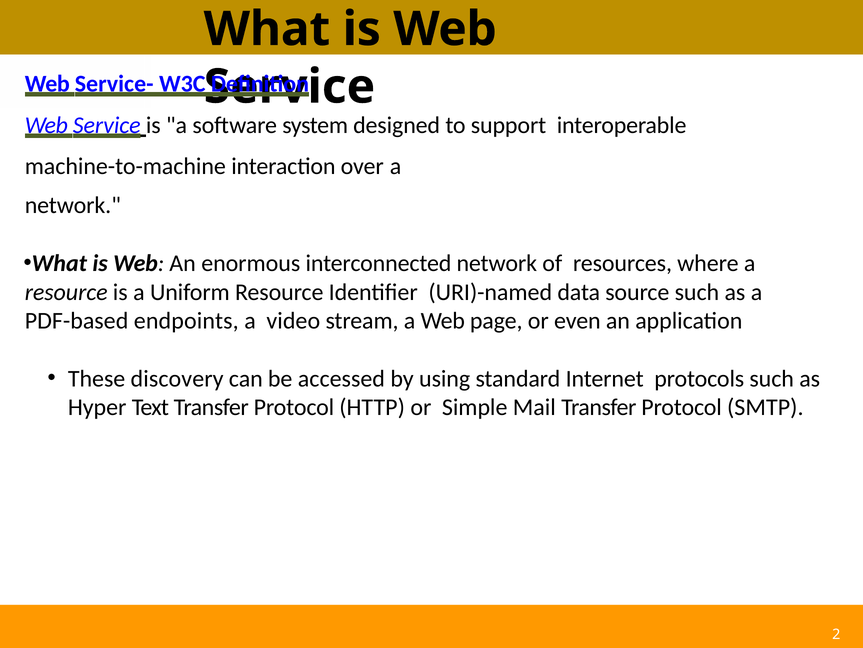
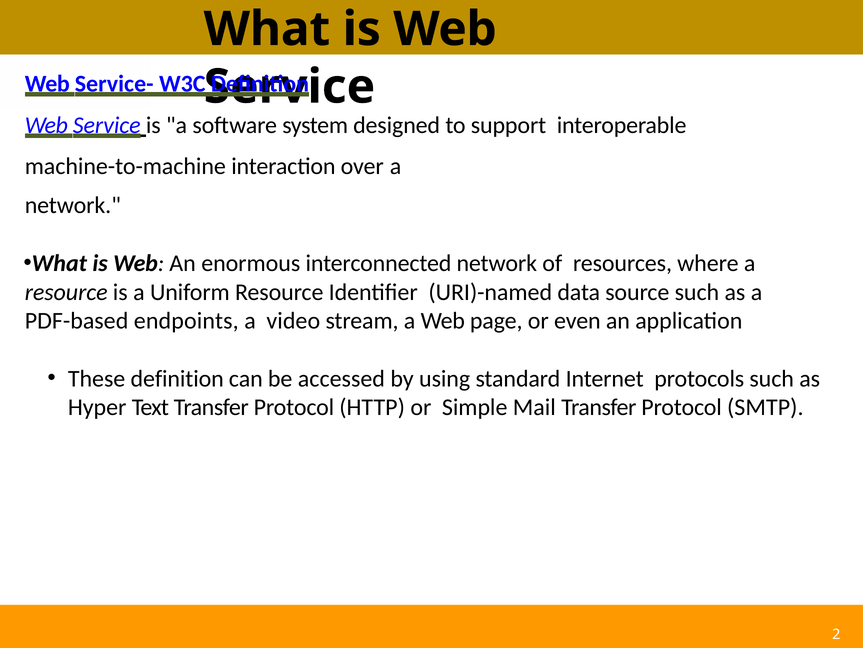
These discovery: discovery -> definition
